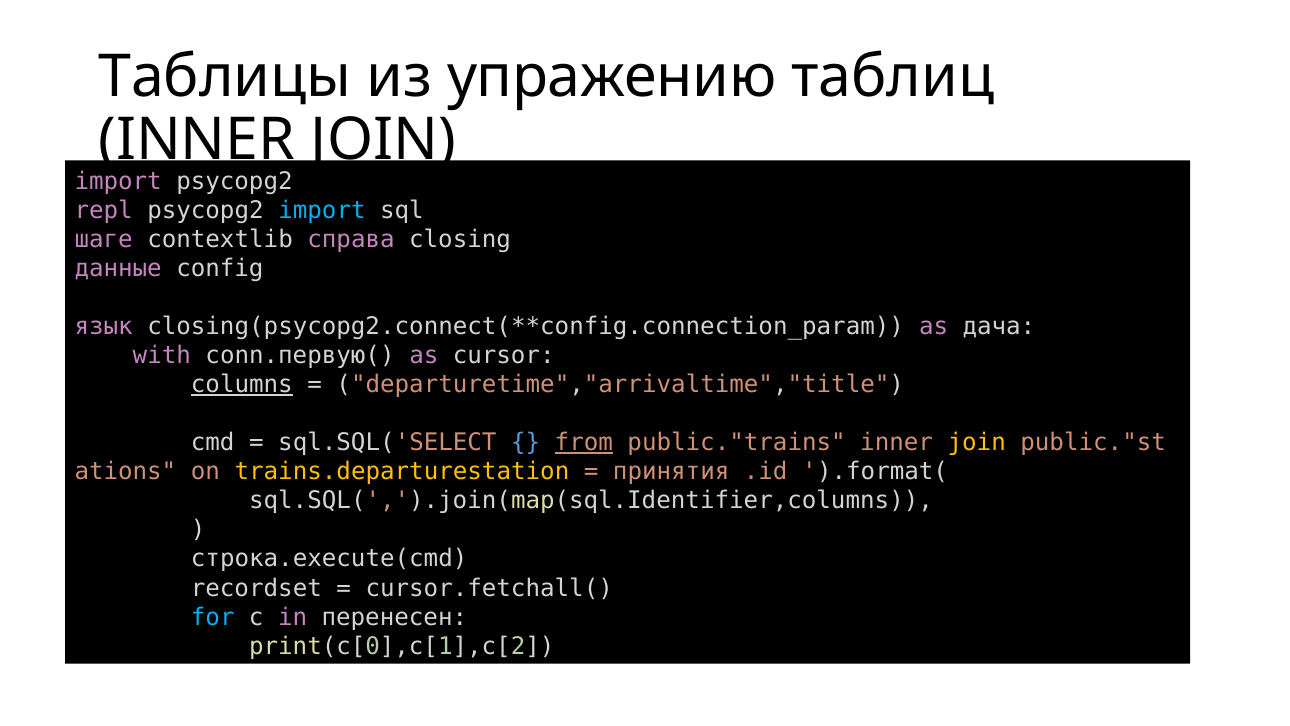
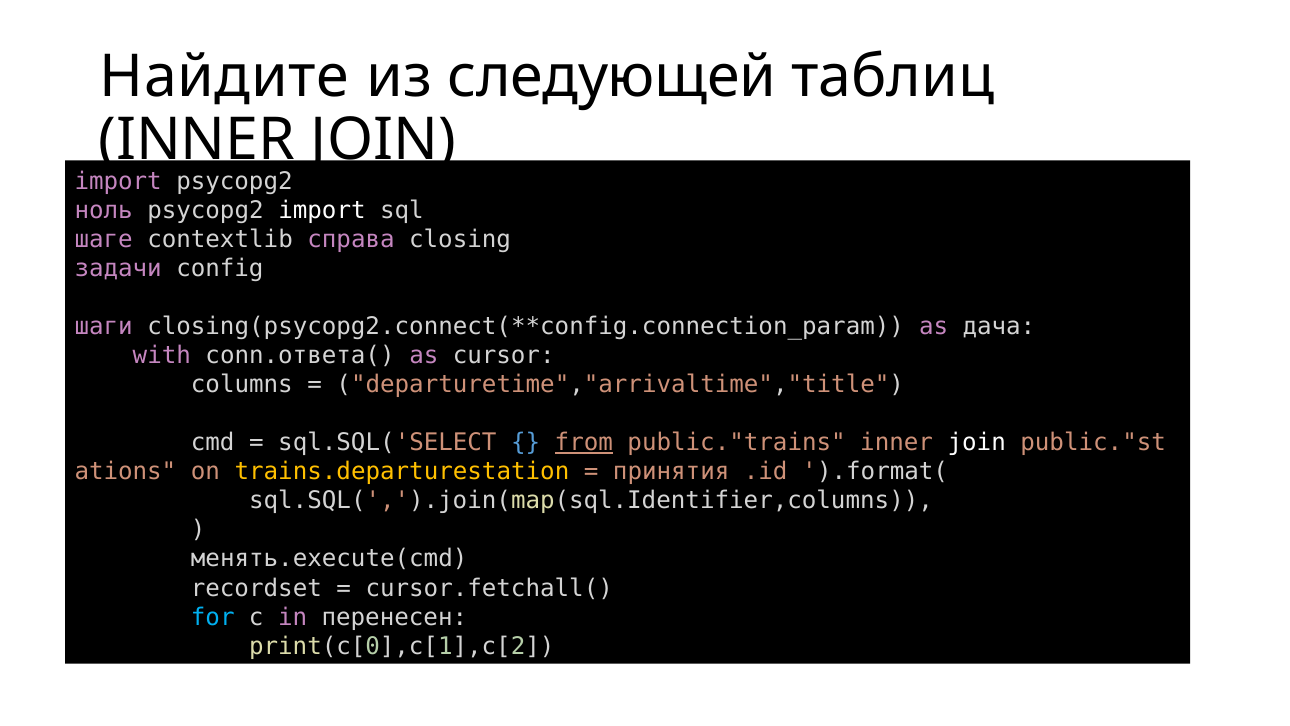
Таблицы: Таблицы -> Найдите
упражению: упражению -> следующей
repl: repl -> ноль
import at (322, 210) colour: light blue -> white
данные: данные -> задачи
язык: язык -> шаги
conn.первую(: conn.первую( -> conn.ответа(
columns underline: present -> none
join at (977, 443) colour: yellow -> white
строка.execute(cmd: строка.execute(cmd -> менять.execute(cmd
